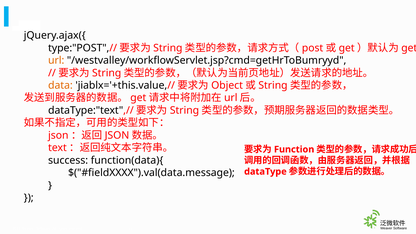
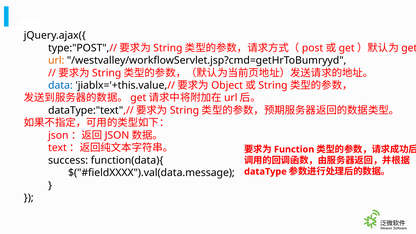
data colour: orange -> blue
